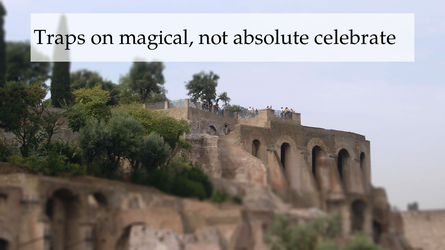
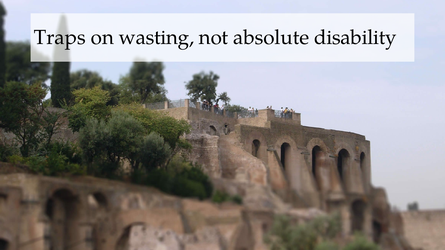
magical: magical -> wasting
celebrate: celebrate -> disability
